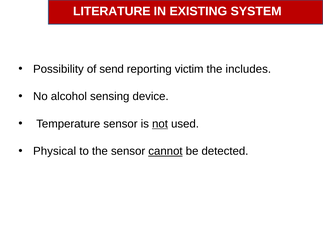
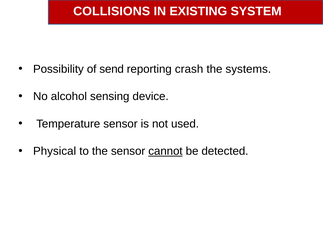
LITERATURE: LITERATURE -> COLLISIONS
victim: victim -> crash
includes: includes -> systems
not underline: present -> none
